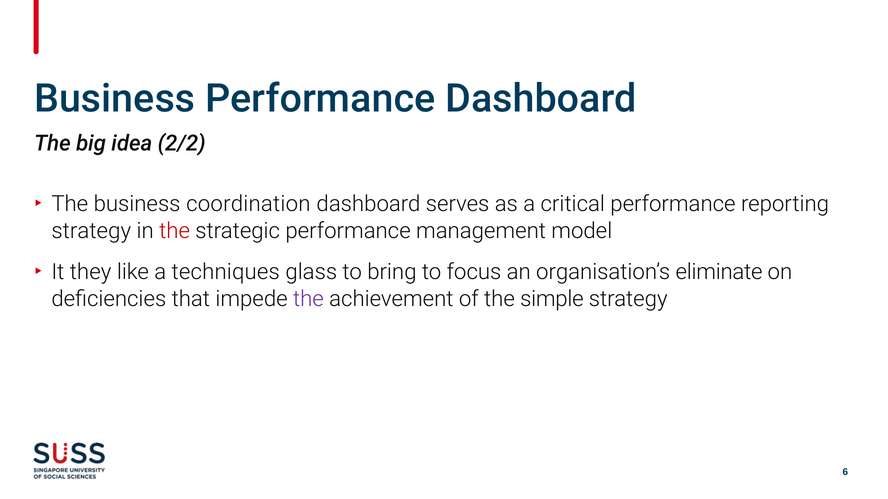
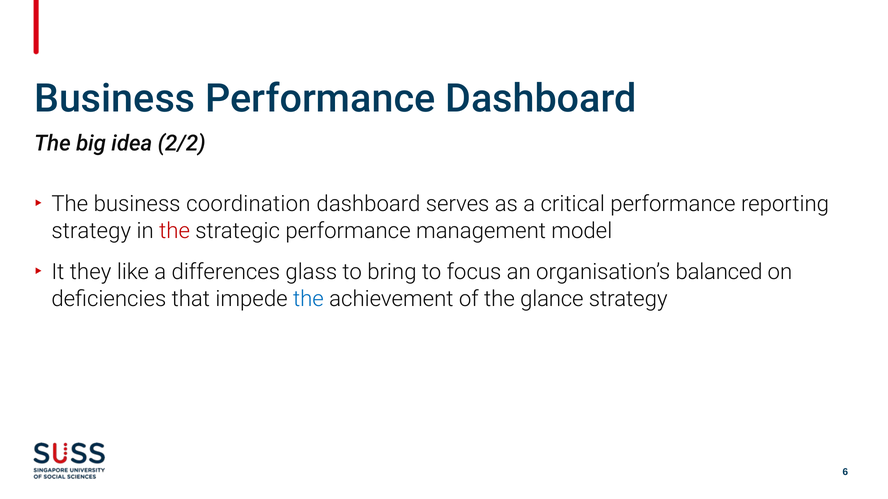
techniques: techniques -> differences
eliminate: eliminate -> balanced
the at (308, 299) colour: purple -> blue
simple: simple -> glance
